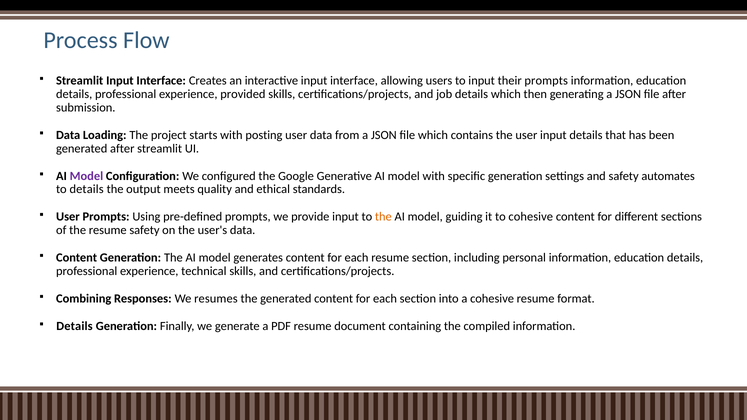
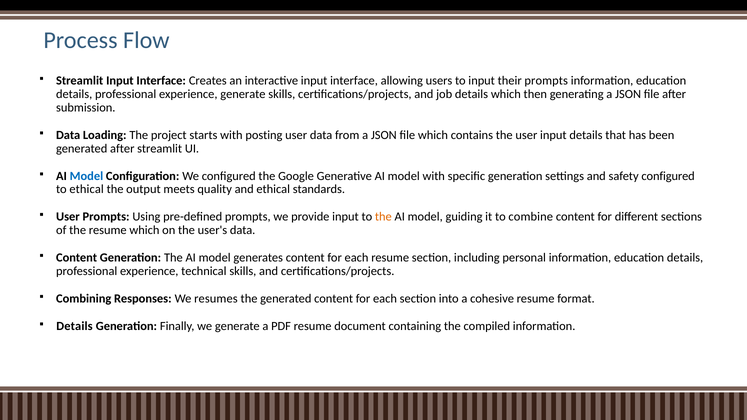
experience provided: provided -> generate
Model at (86, 176) colour: purple -> blue
safety automates: automates -> configured
to details: details -> ethical
to cohesive: cohesive -> combine
resume safety: safety -> which
